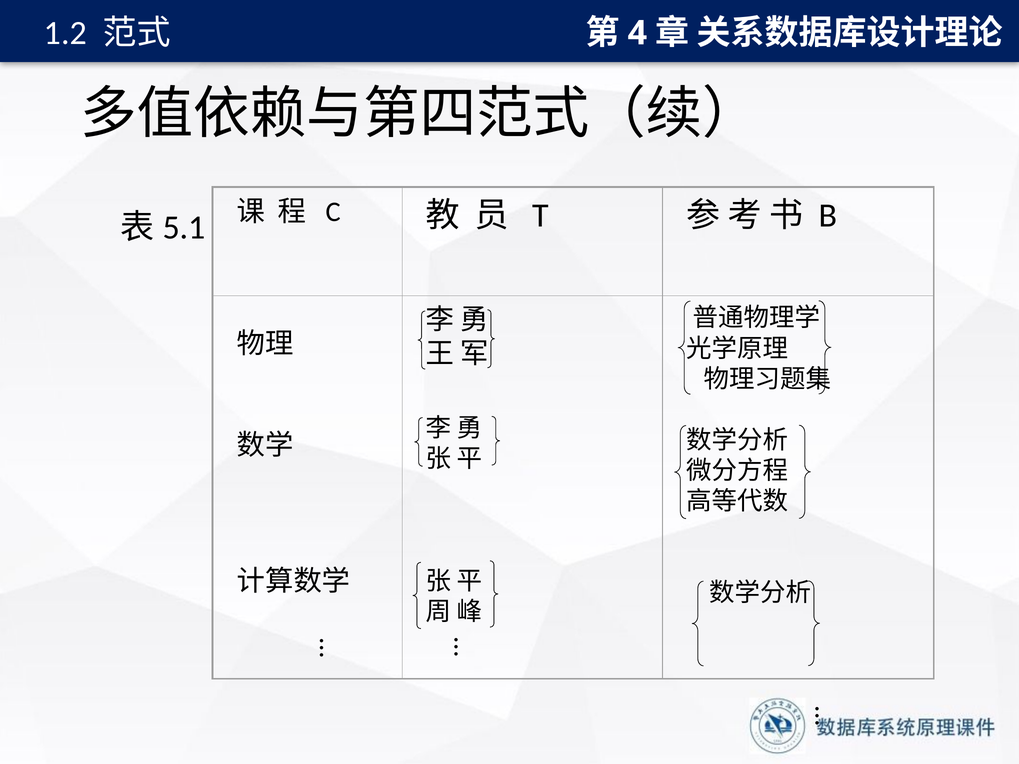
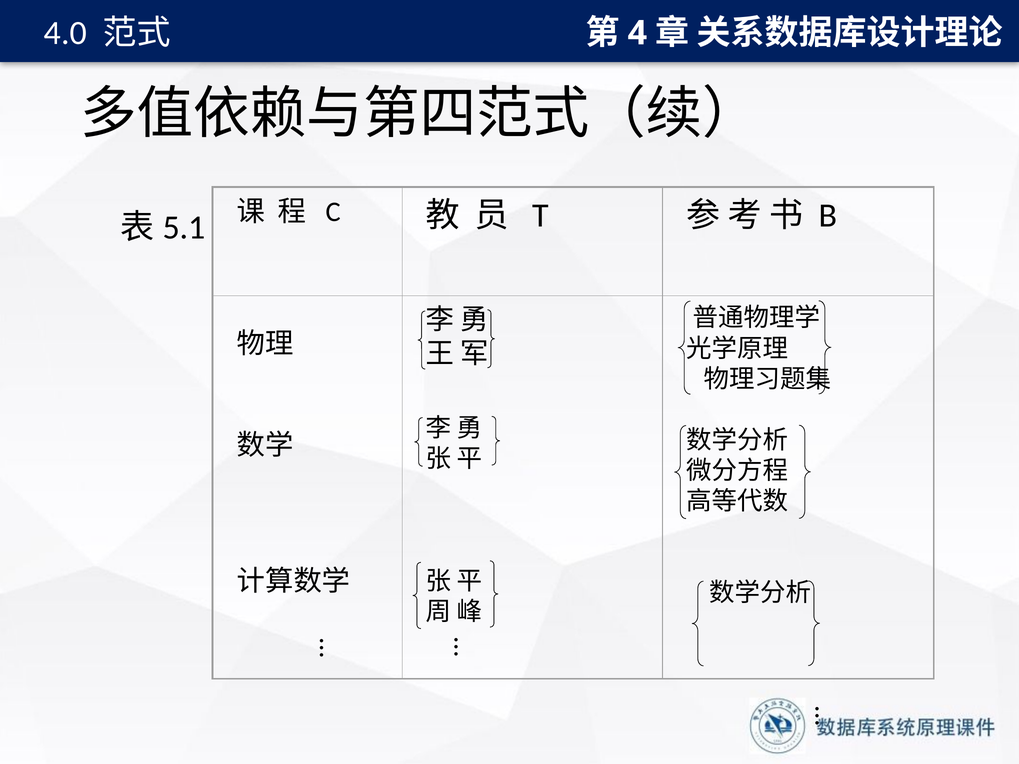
1.2: 1.2 -> 4.0
